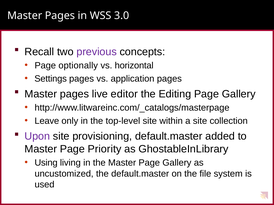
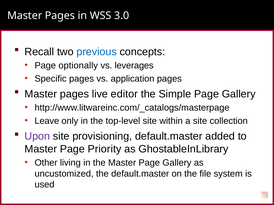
previous colour: purple -> blue
horizontal: horizontal -> leverages
Settings: Settings -> Specific
Editing: Editing -> Simple
Using: Using -> Other
